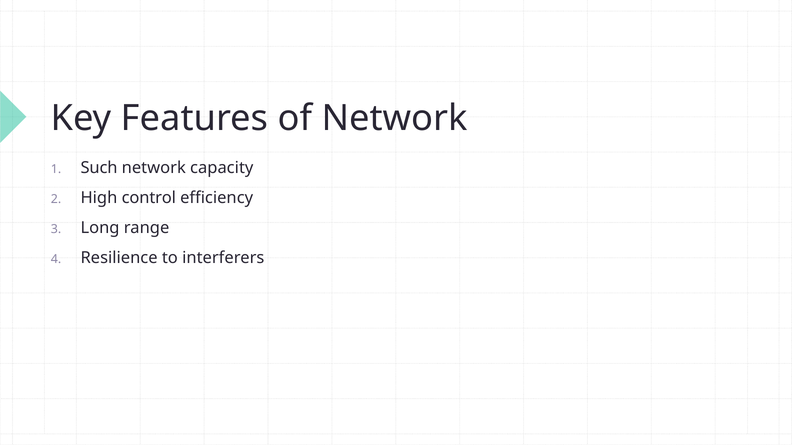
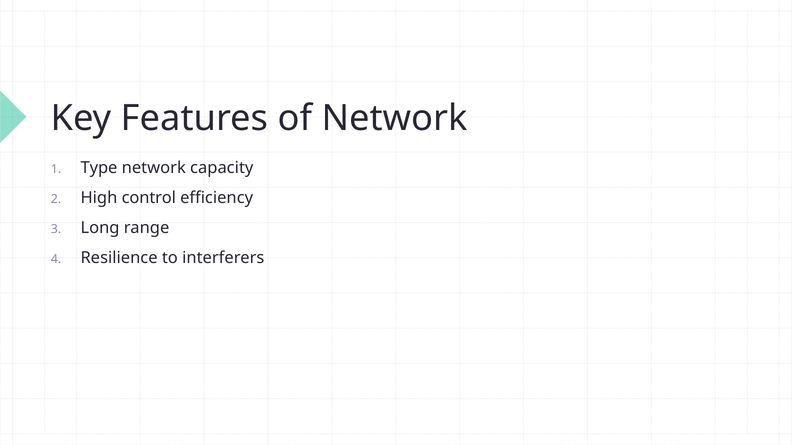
Such: Such -> Type
